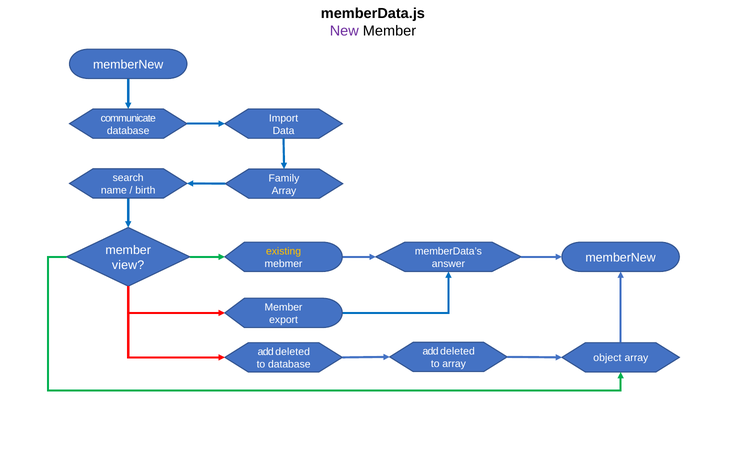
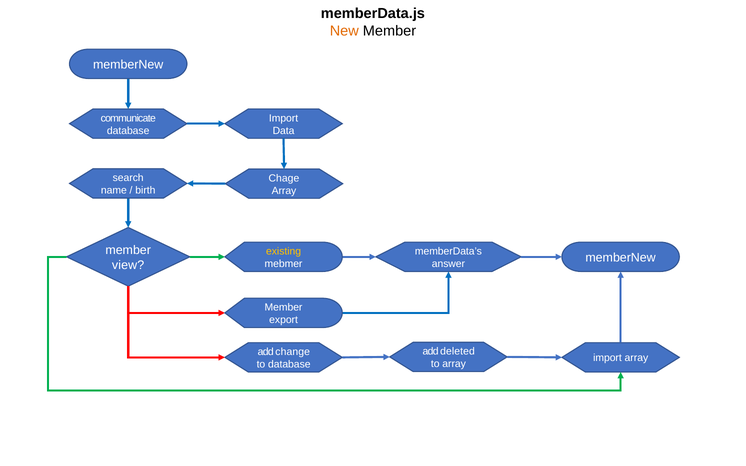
New colour: purple -> orange
Family: Family -> Chage
deleted at (293, 352): deleted -> change
object at (607, 358): object -> import
